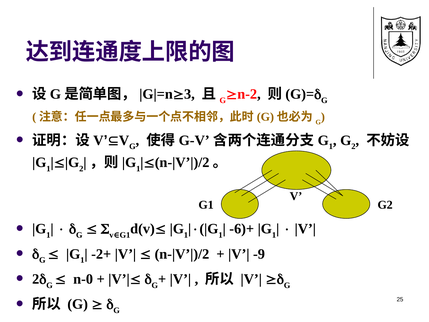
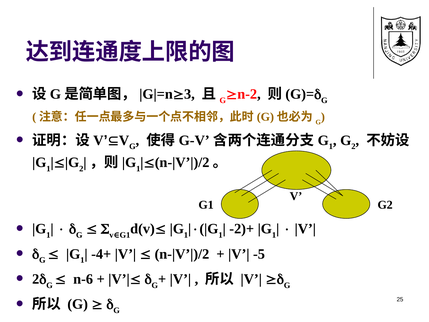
-6)+: -6)+ -> -2)+
-2+: -2+ -> -4+
-9: -9 -> -5
n-0: n-0 -> n-6
